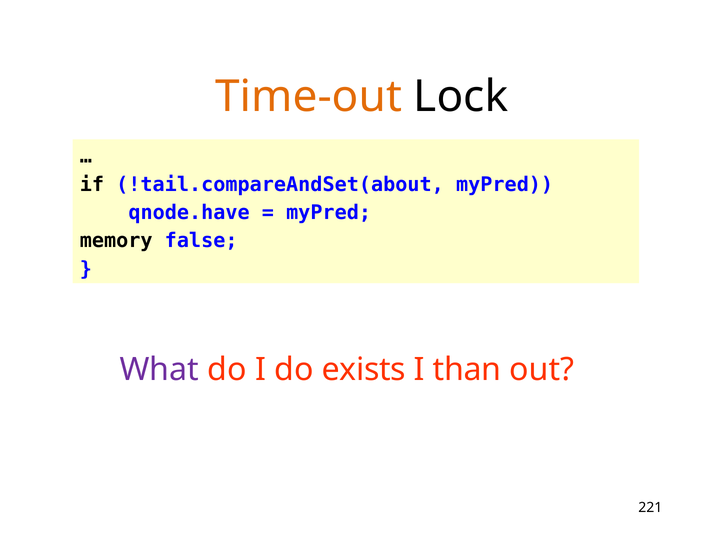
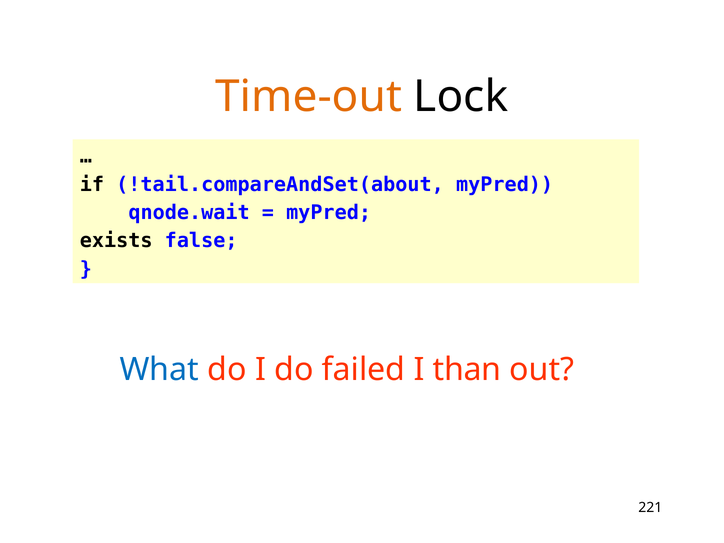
qnode.have: qnode.have -> qnode.wait
memory: memory -> exists
What colour: purple -> blue
exists: exists -> failed
